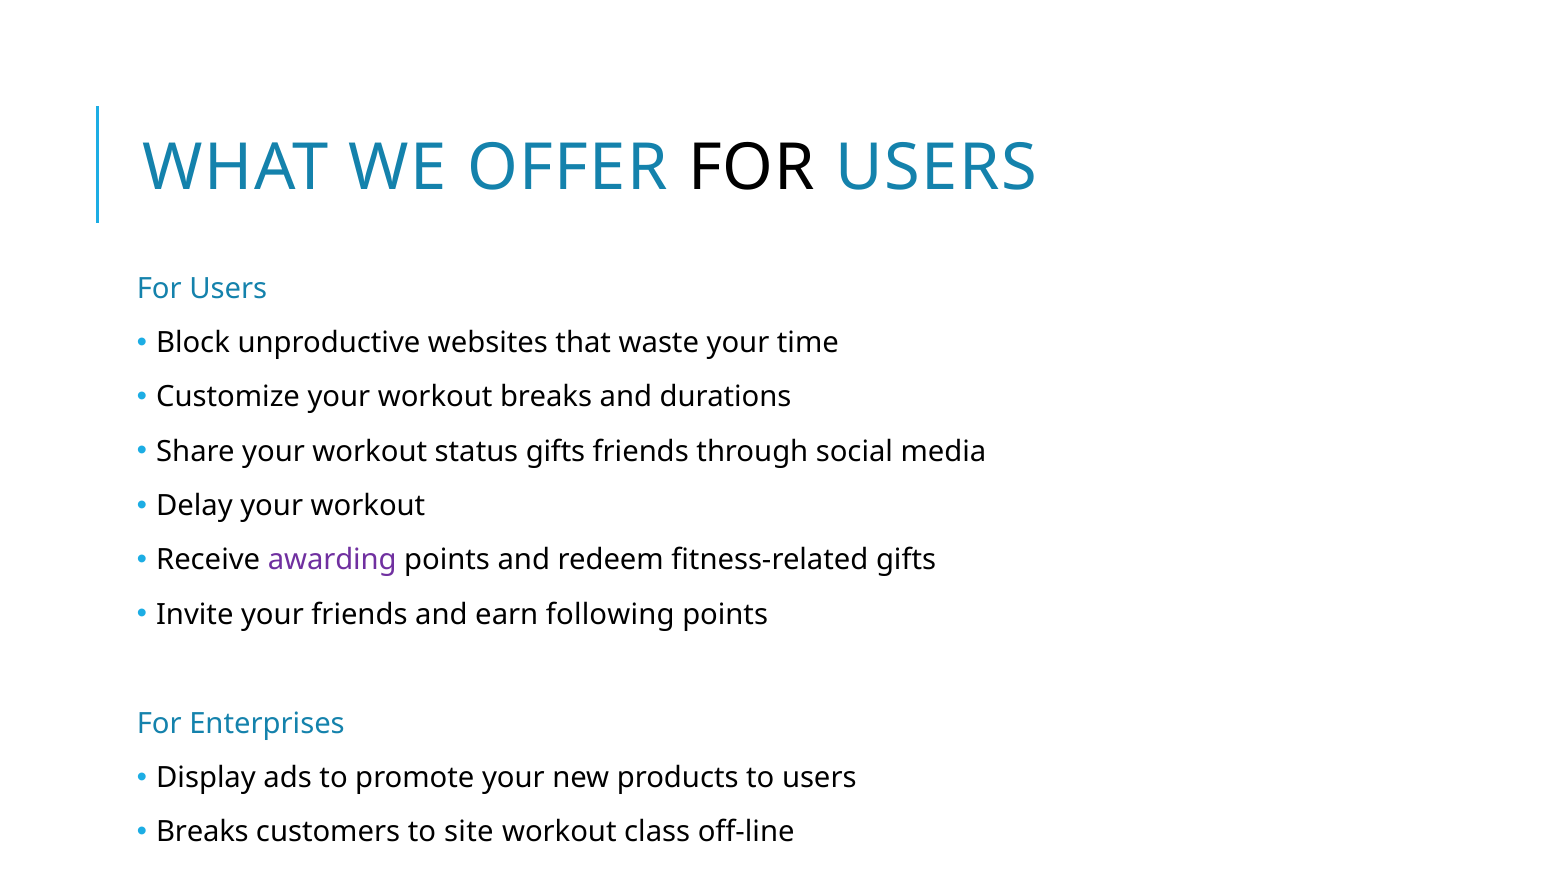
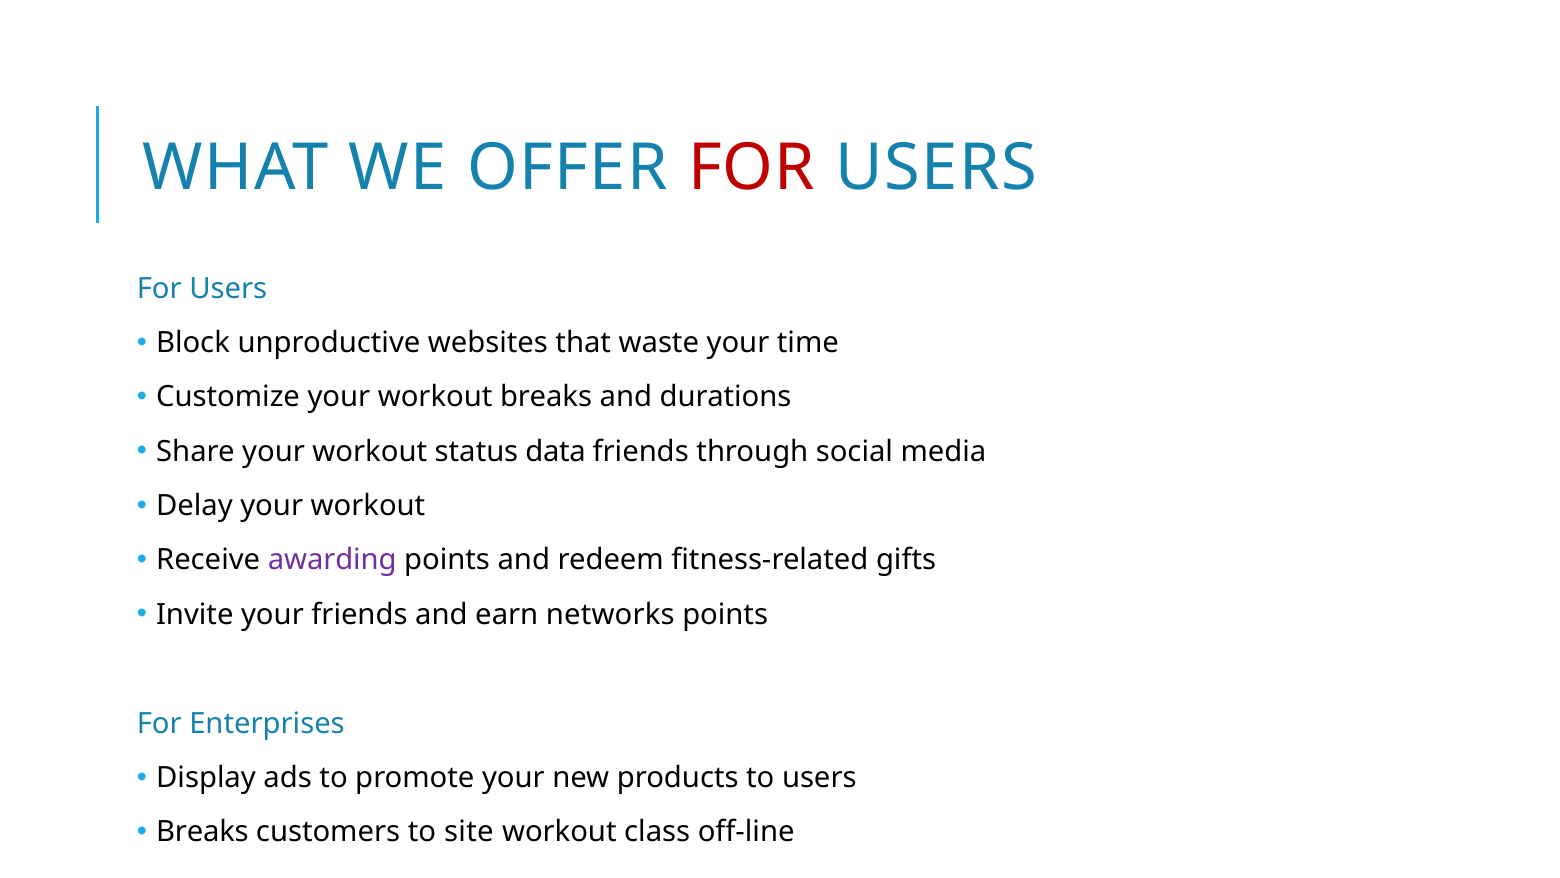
FOR at (751, 168) colour: black -> red
status gifts: gifts -> data
following: following -> networks
